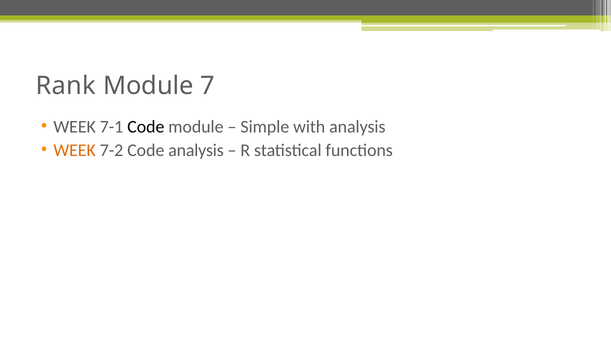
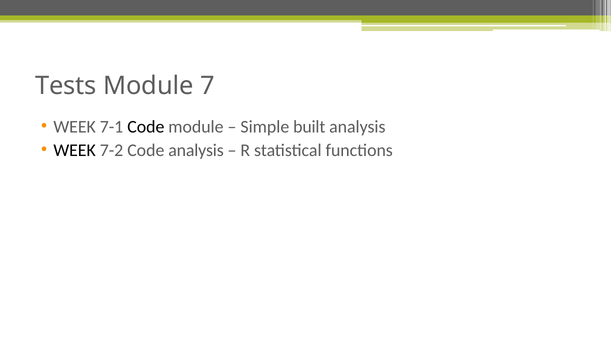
Rank: Rank -> Tests
with: with -> built
WEEK at (75, 150) colour: orange -> black
